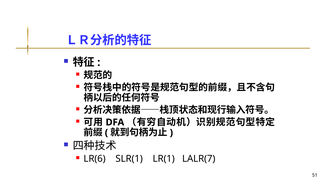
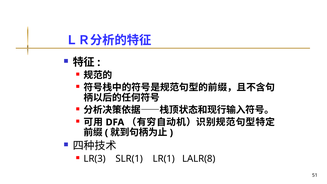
LR(6: LR(6 -> LR(3
LALR(7: LALR(7 -> LALR(8
